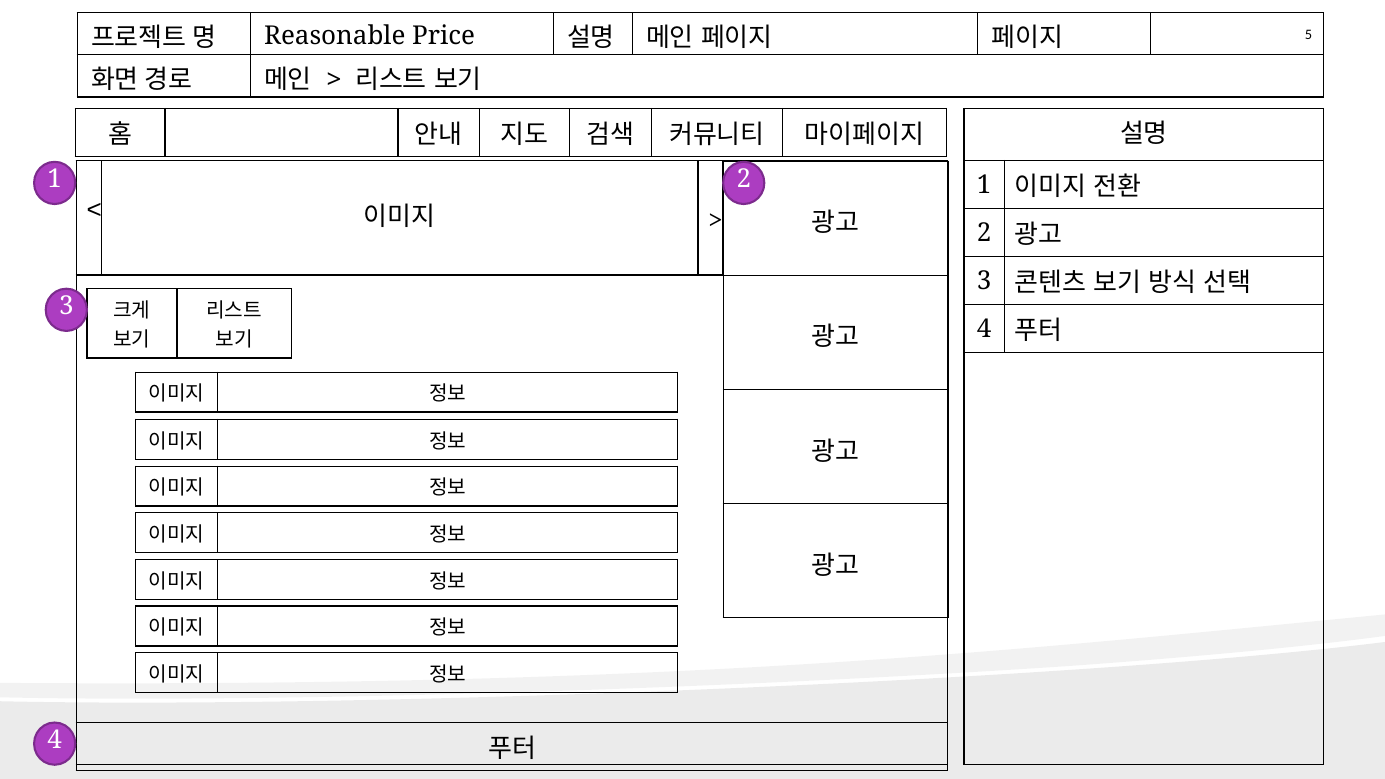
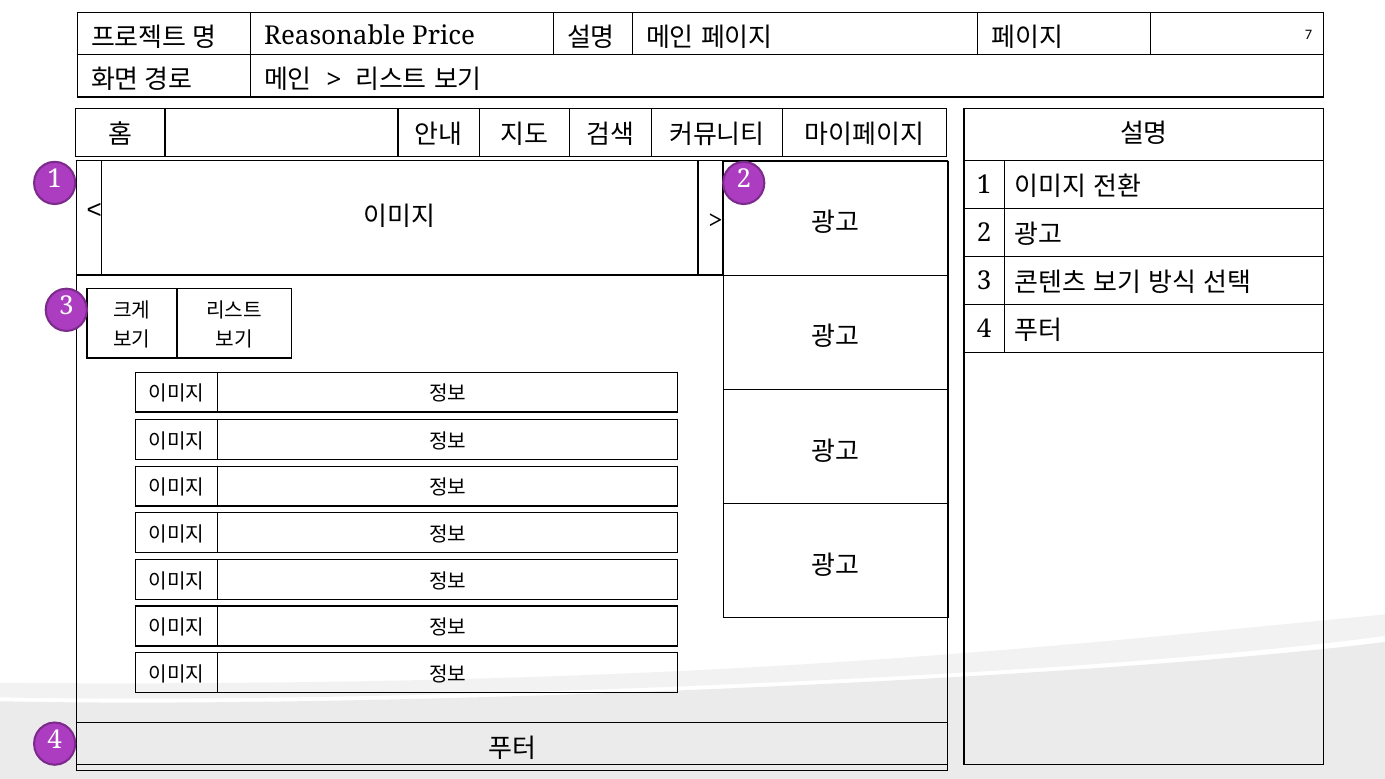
5: 5 -> 7
